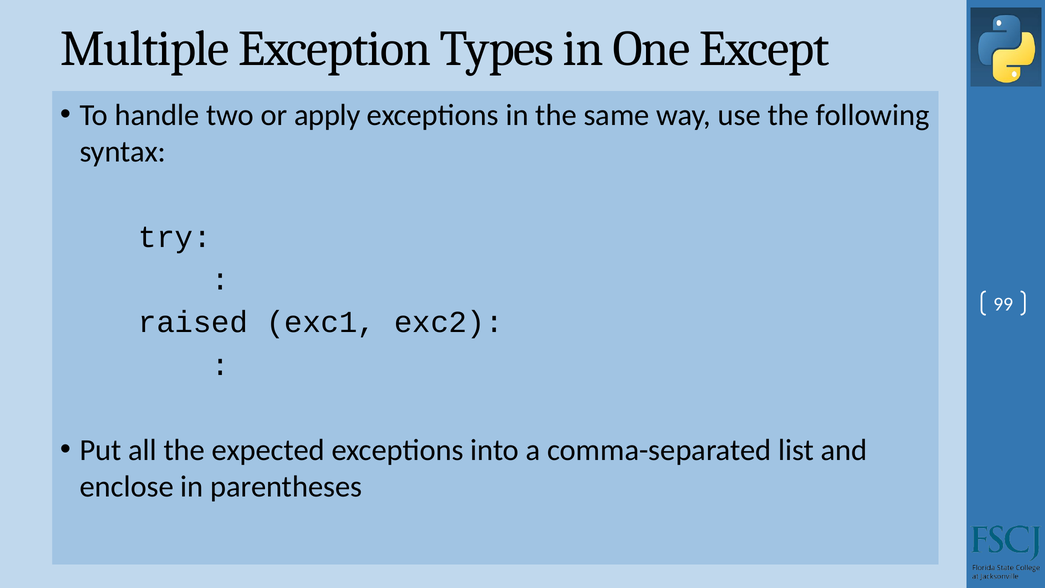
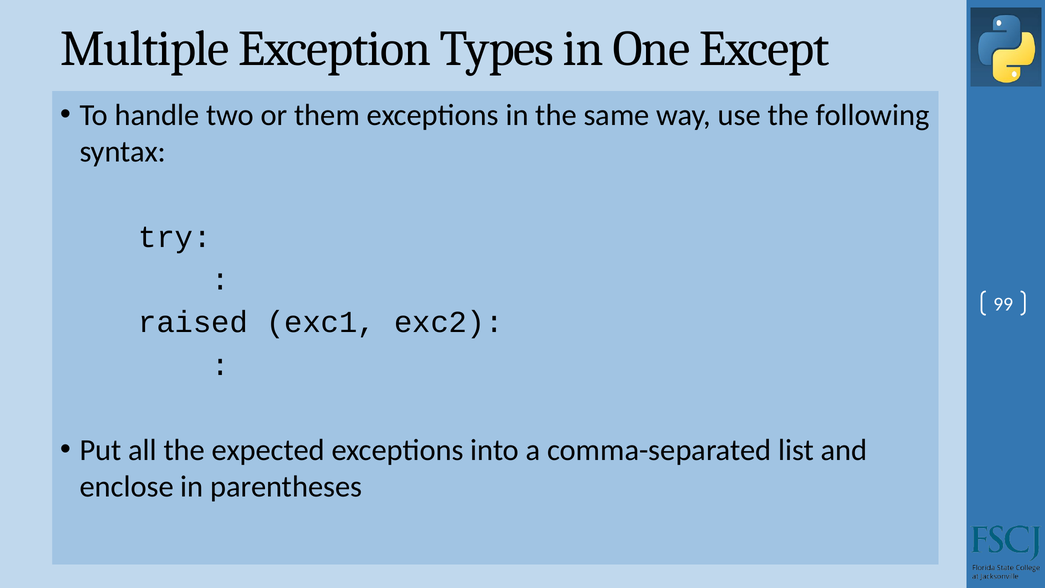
apply: apply -> them
